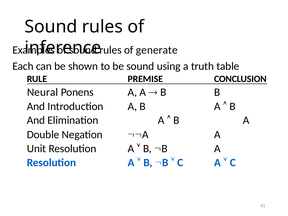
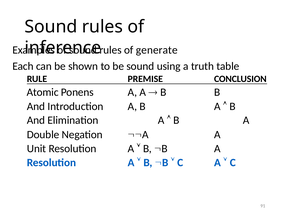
Neural: Neural -> Atomic
